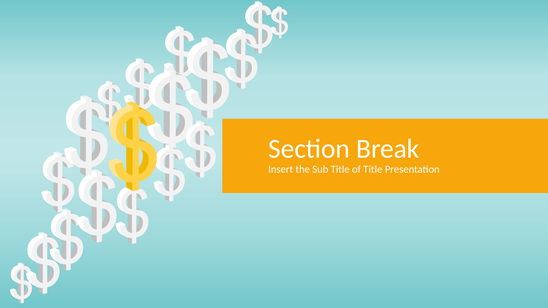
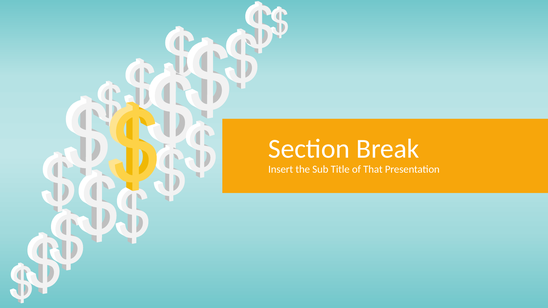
of Title: Title -> That
